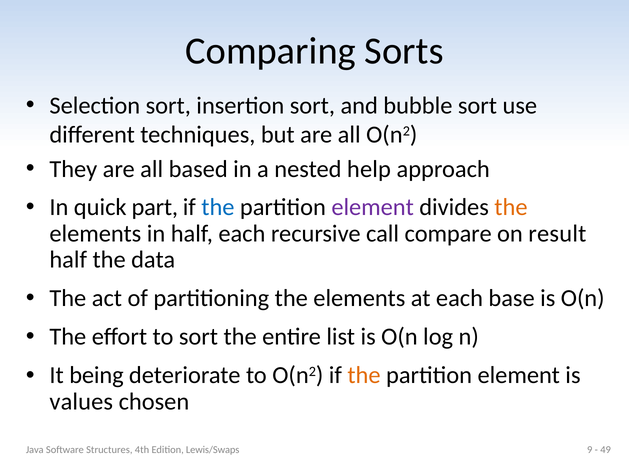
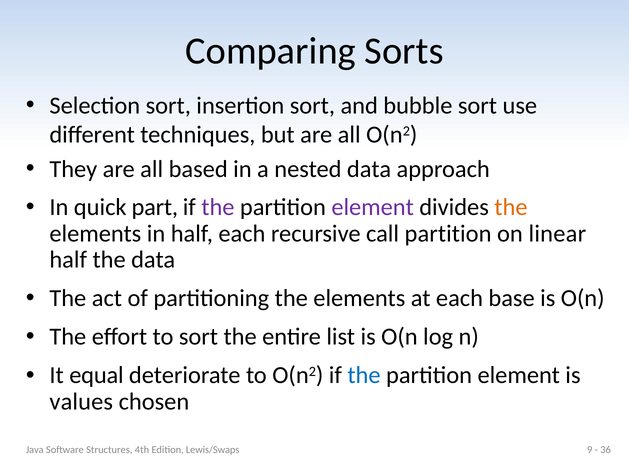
nested help: help -> data
the at (218, 207) colour: blue -> purple
call compare: compare -> partition
result: result -> linear
being: being -> equal
the at (364, 376) colour: orange -> blue
49: 49 -> 36
